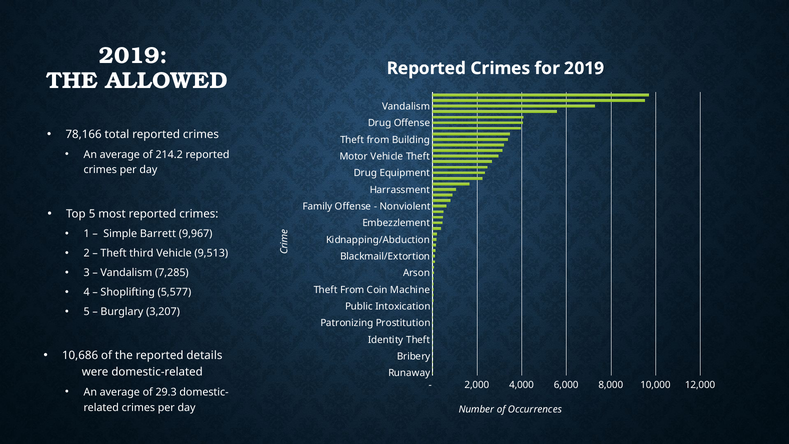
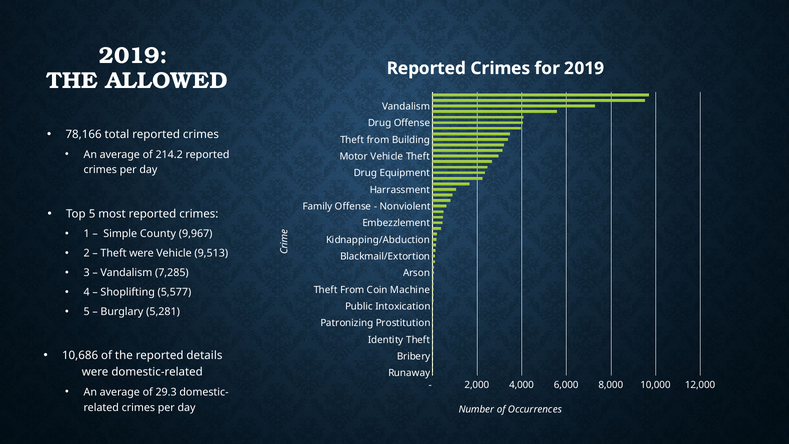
Barrett: Barrett -> County
Theft third: third -> were
3,207: 3,207 -> 5,281
